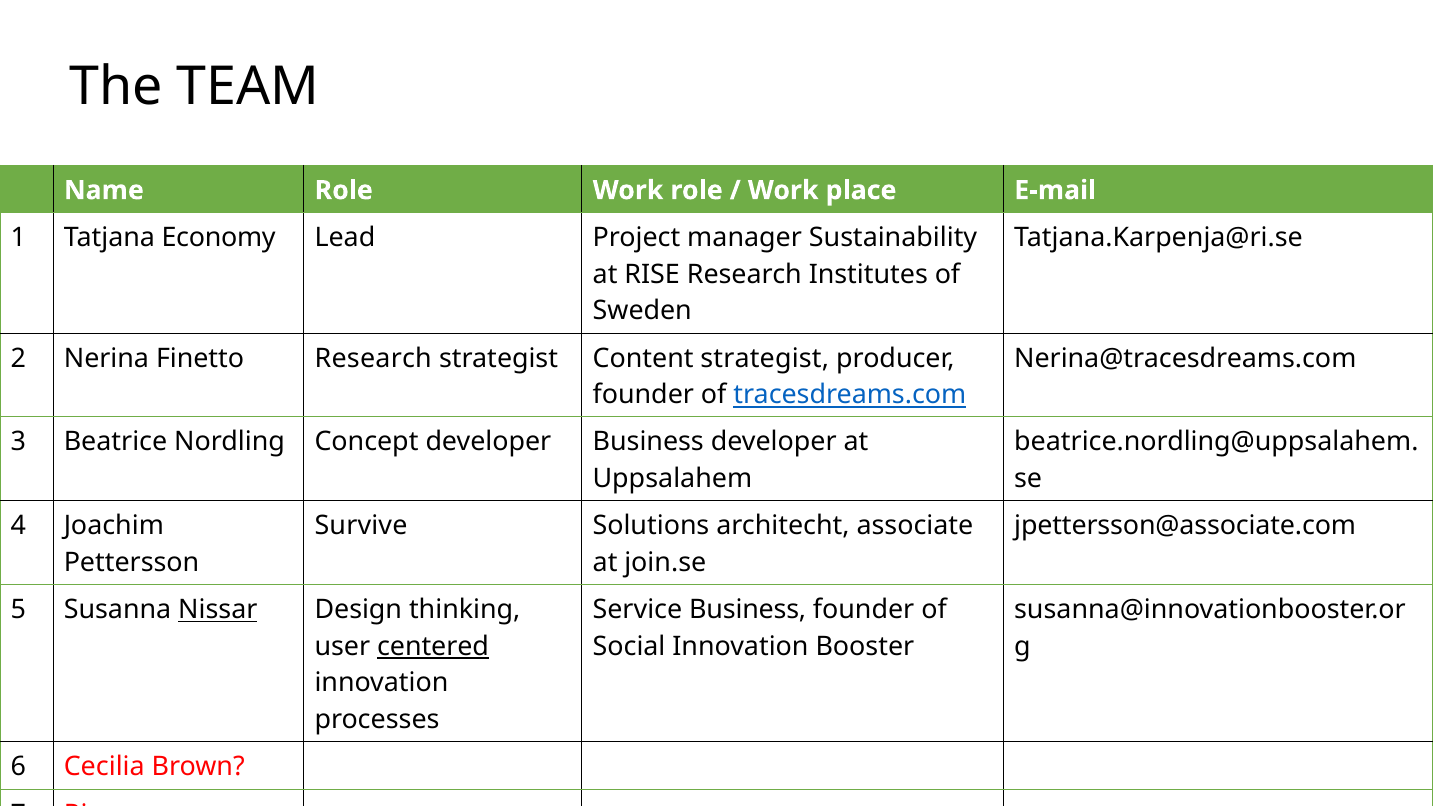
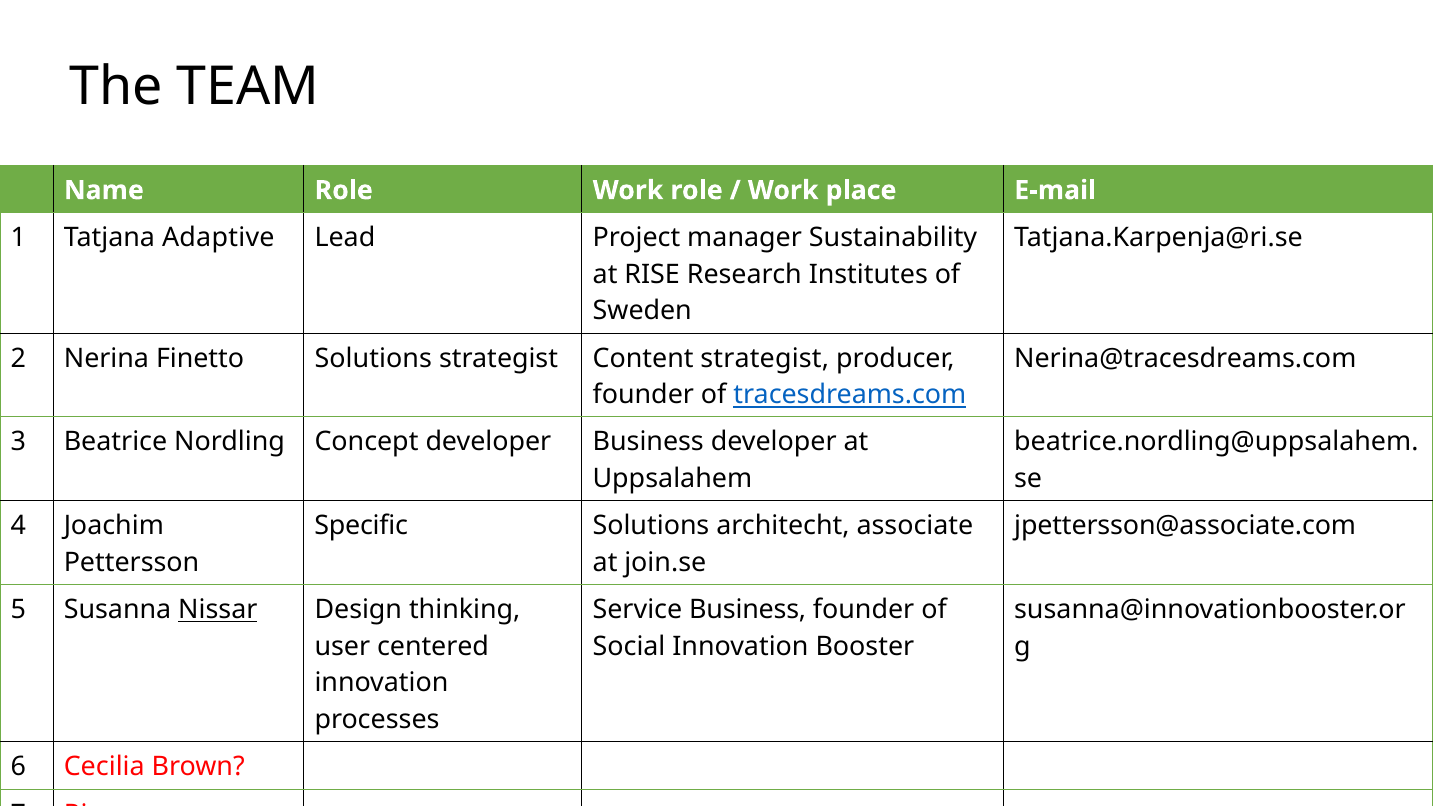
Economy: Economy -> Adaptive
Finetto Research: Research -> Solutions
Survive: Survive -> Specific
centered underline: present -> none
